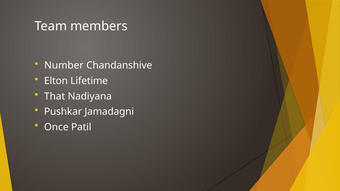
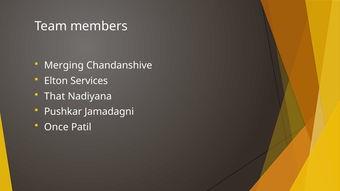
Number: Number -> Merging
Lifetime: Lifetime -> Services
